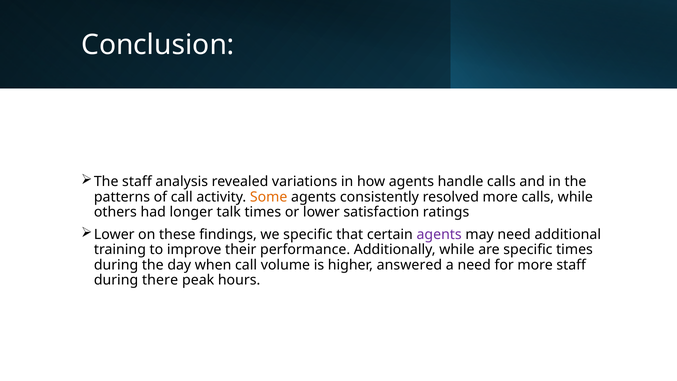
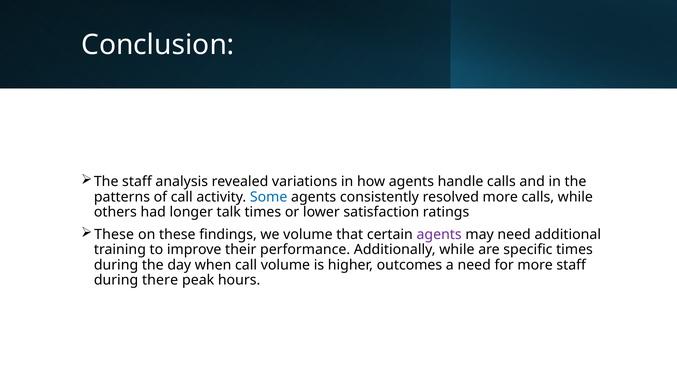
Some colour: orange -> blue
Lower at (114, 234): Lower -> These
we specific: specific -> volume
answered: answered -> outcomes
